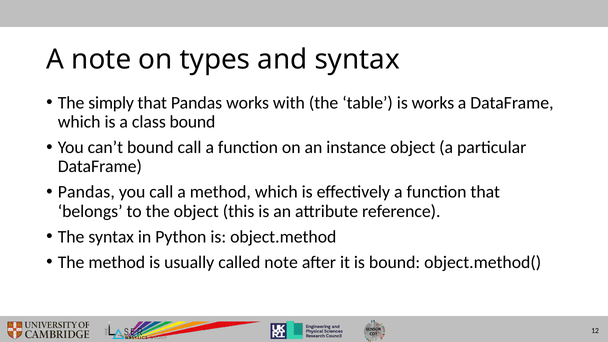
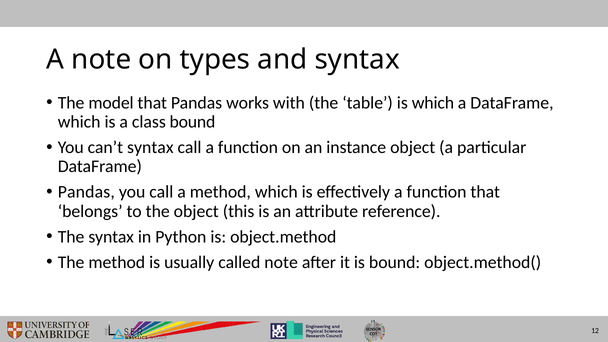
simply: simply -> model
is works: works -> which
can’t bound: bound -> syntax
